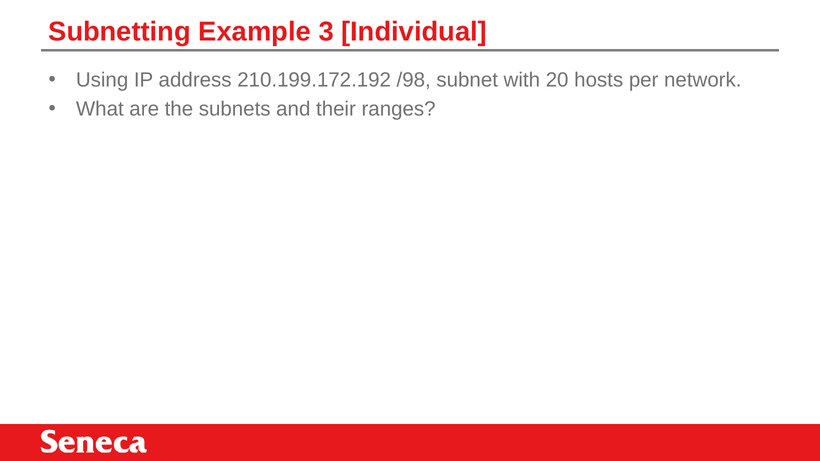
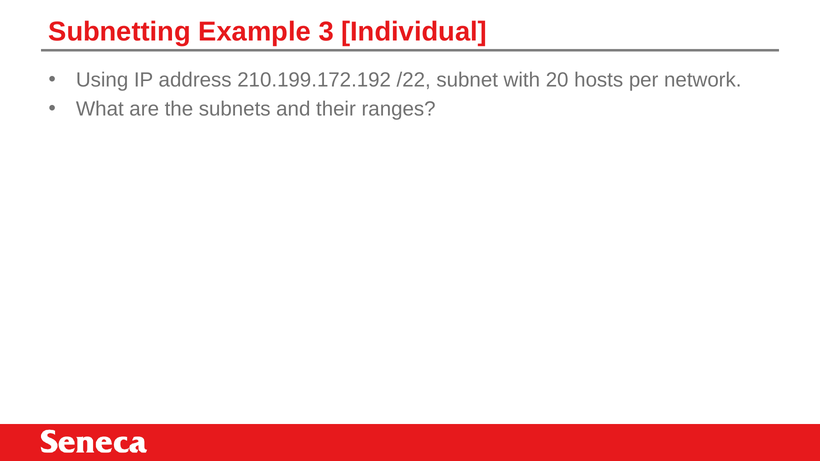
/98: /98 -> /22
